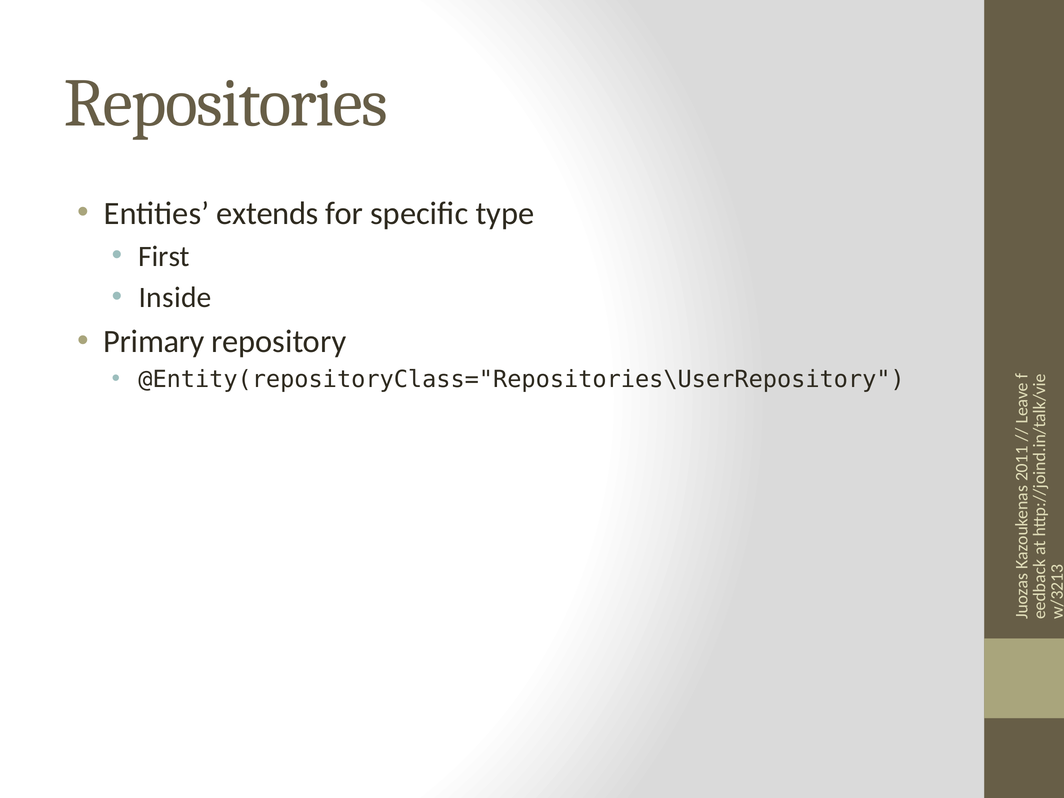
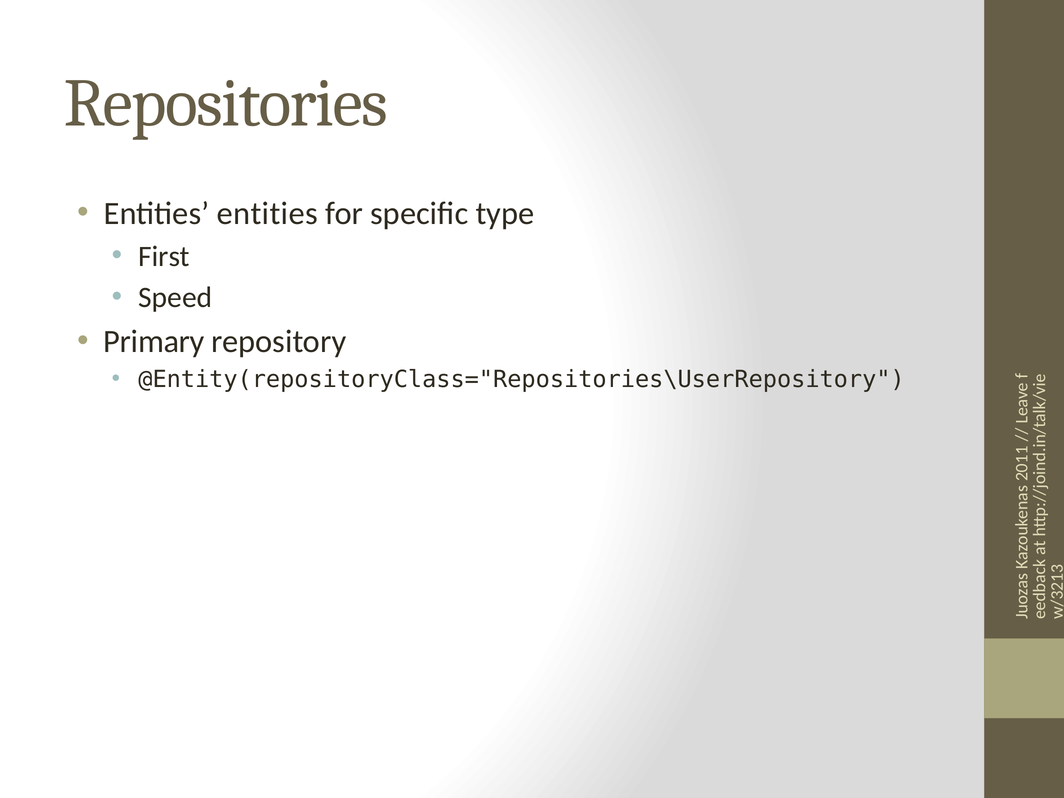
Entities extends: extends -> entities
Inside: Inside -> Speed
